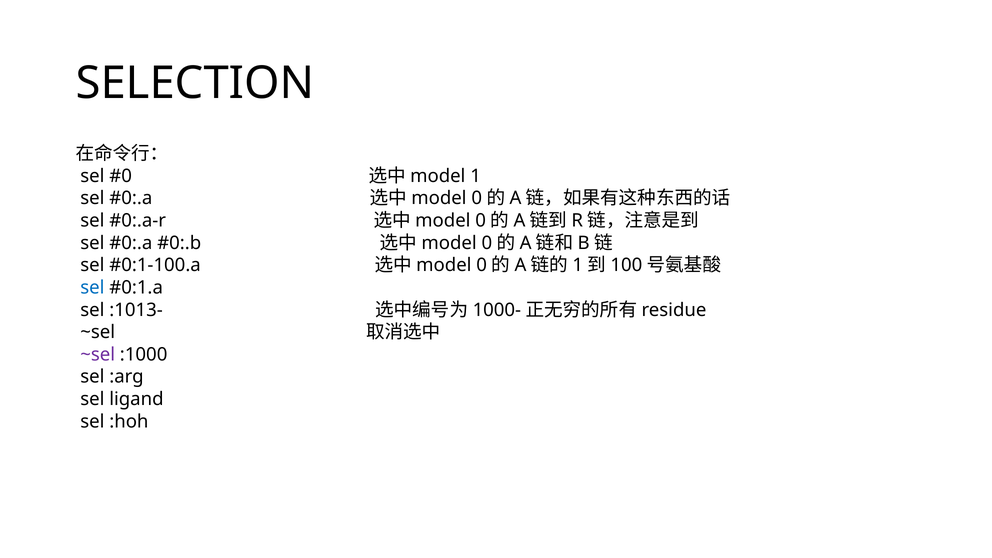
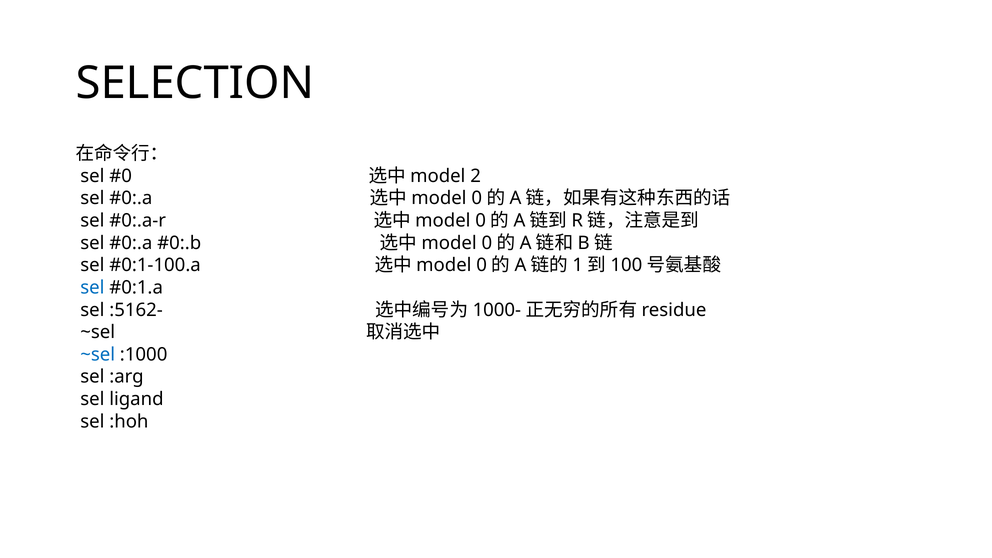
1: 1 -> 2
:1013-: :1013- -> :5162-
~sel at (98, 355) colour: purple -> blue
